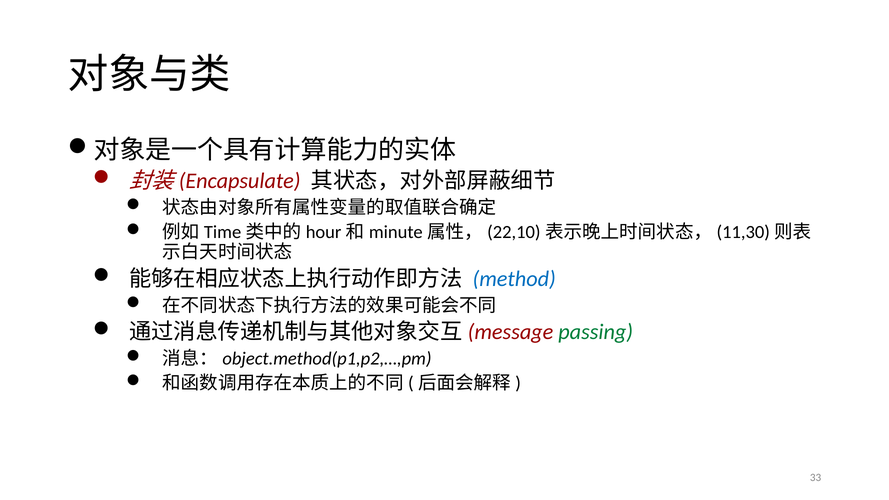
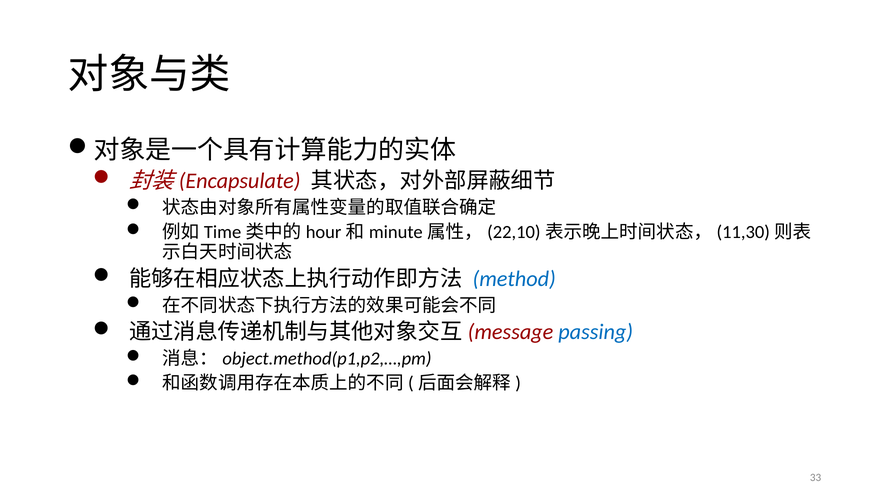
passing colour: green -> blue
